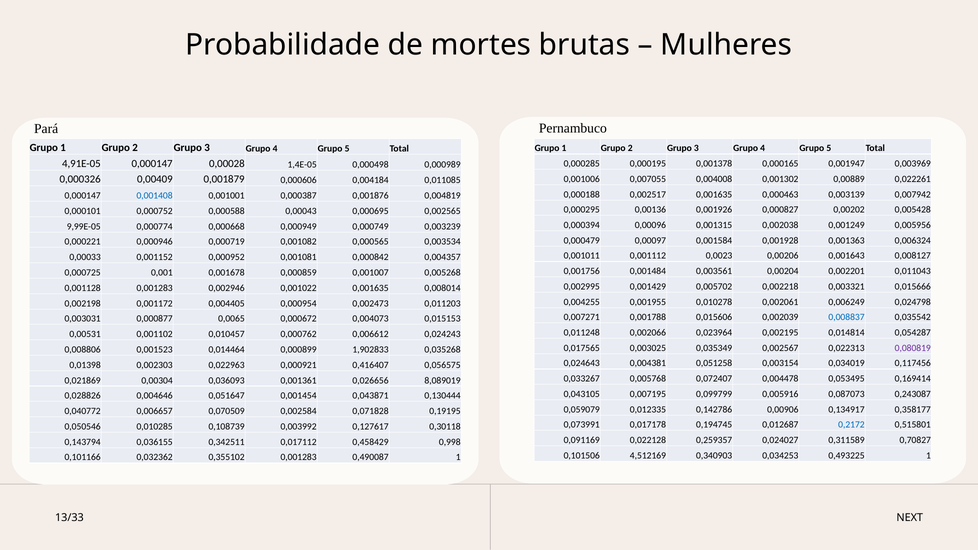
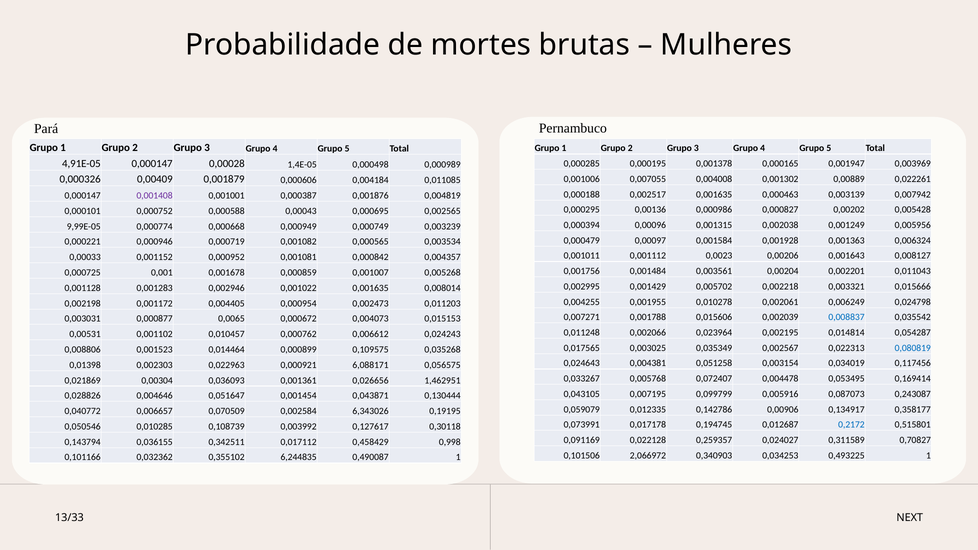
0,001408 colour: blue -> purple
0,001926: 0,001926 -> 0,000986
0,080819 colour: purple -> blue
1,902833: 1,902833 -> 0,109575
0,416407: 0,416407 -> 6,088171
8,089019: 8,089019 -> 1,462951
0,071828: 0,071828 -> 6,343026
4,512169: 4,512169 -> 2,066972
0,355102 0,001283: 0,001283 -> 6,244835
